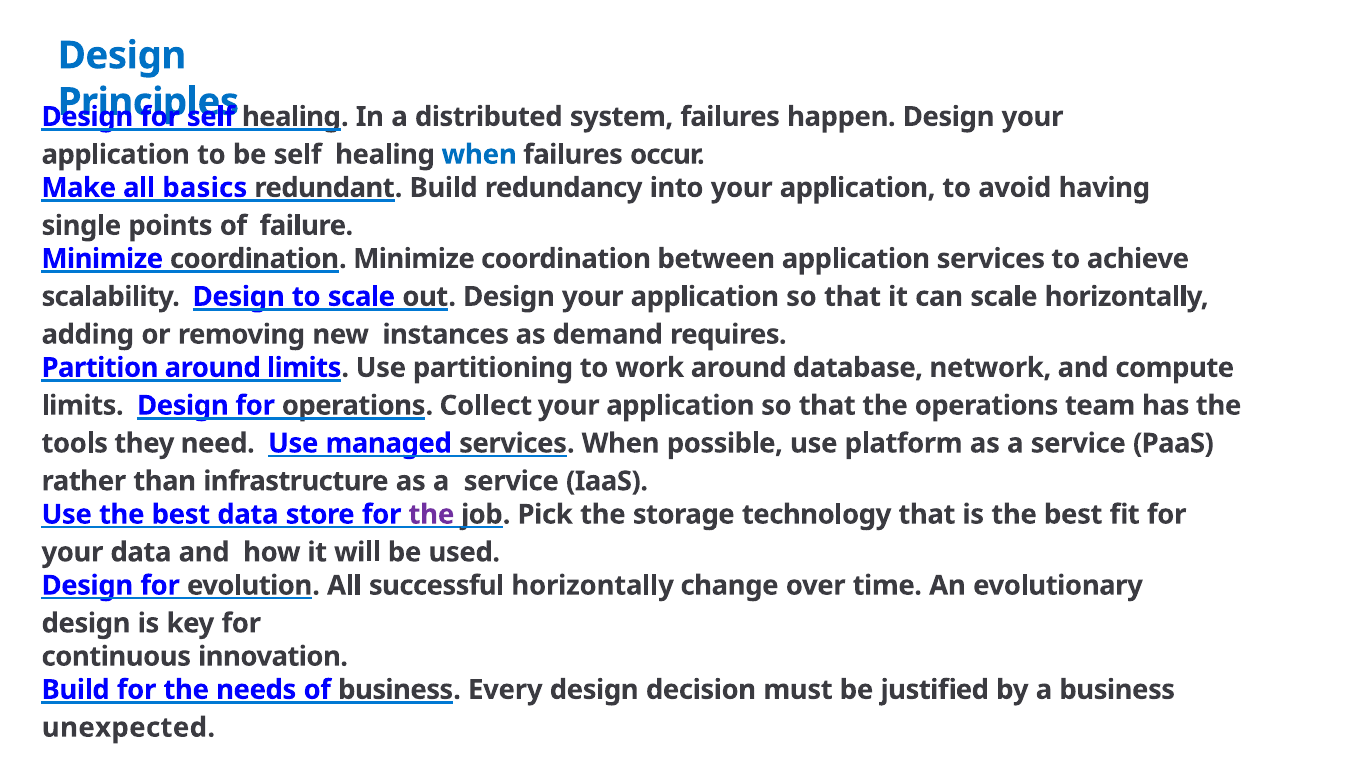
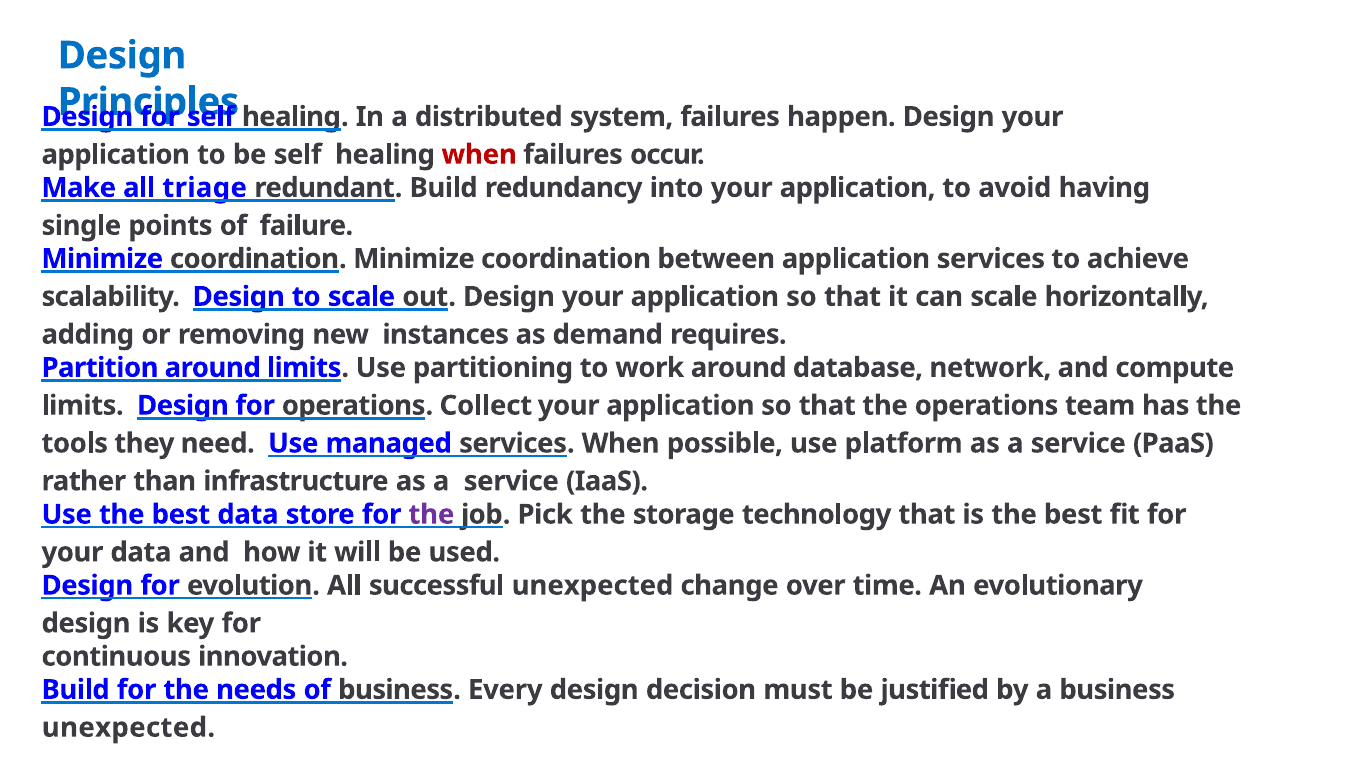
when at (479, 155) colour: blue -> red
basics: basics -> triage
successful horizontally: horizontally -> unexpected
